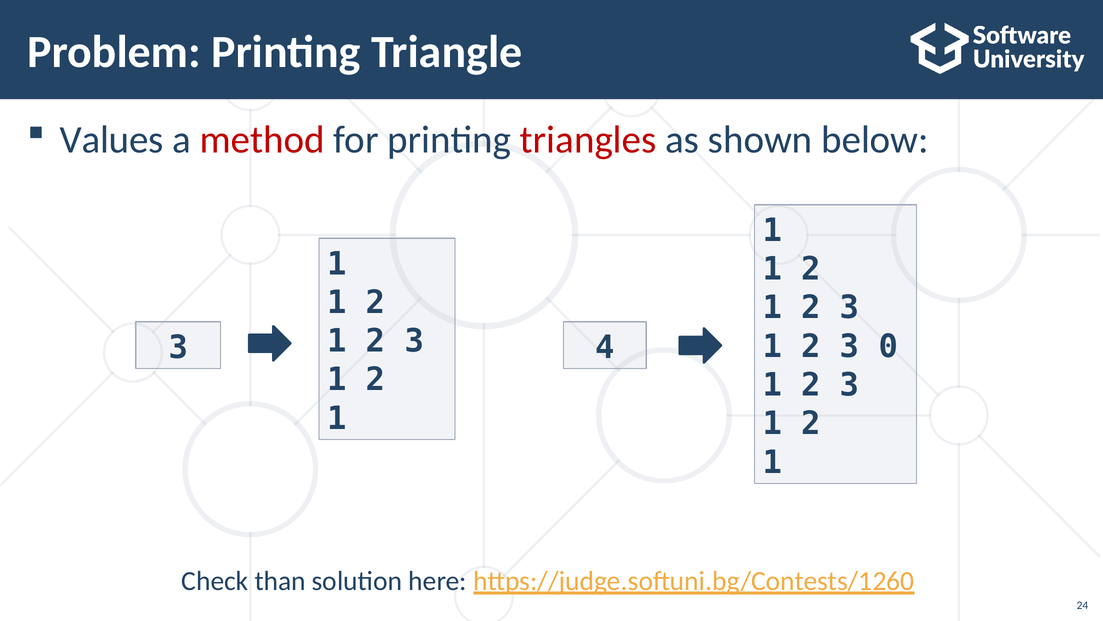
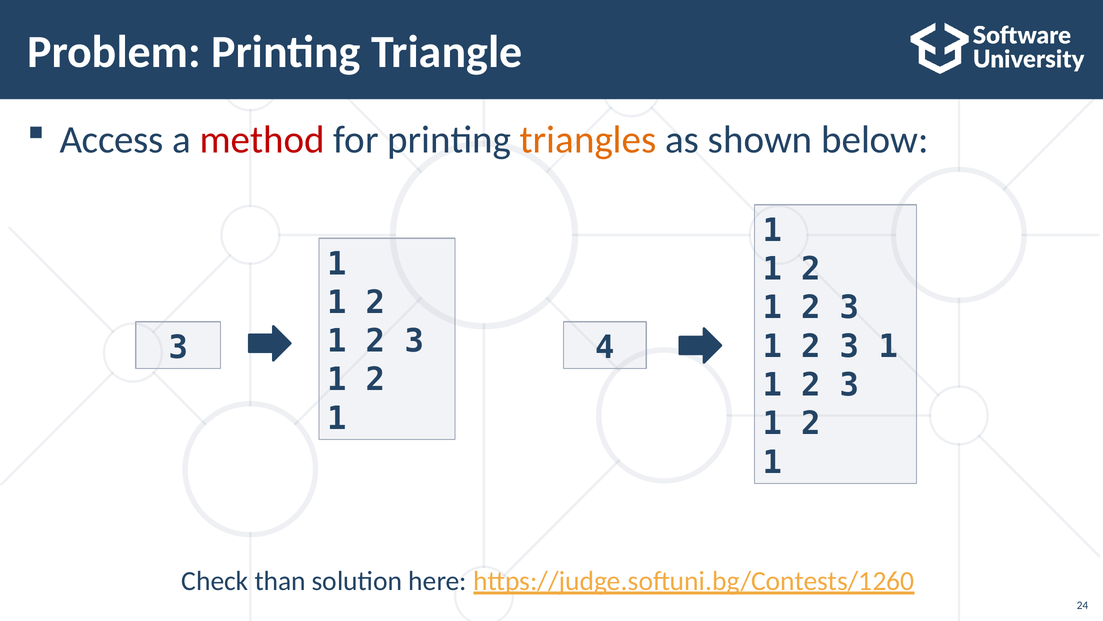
Values: Values -> Access
triangles colour: red -> orange
0 at (888, 346): 0 -> 1
